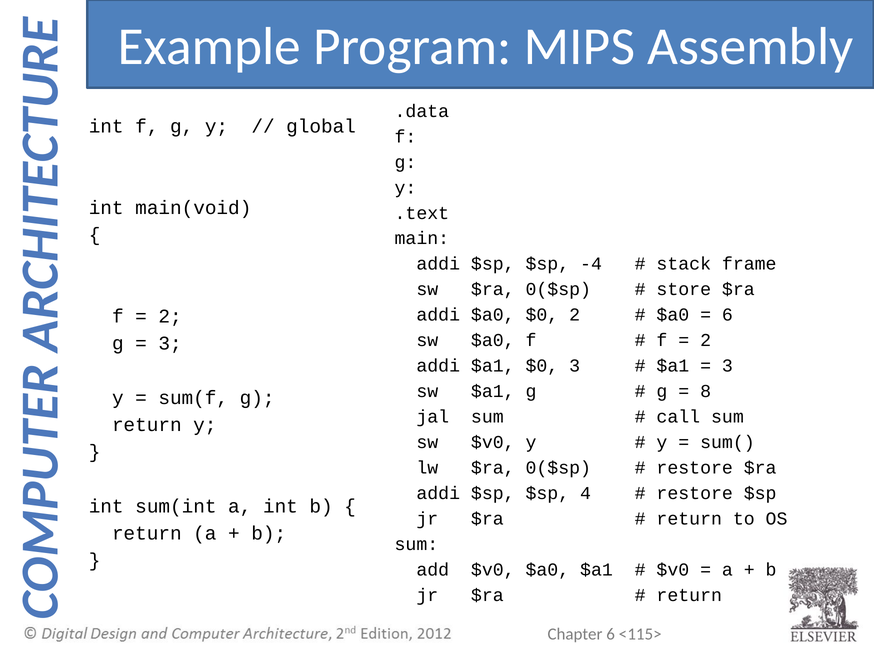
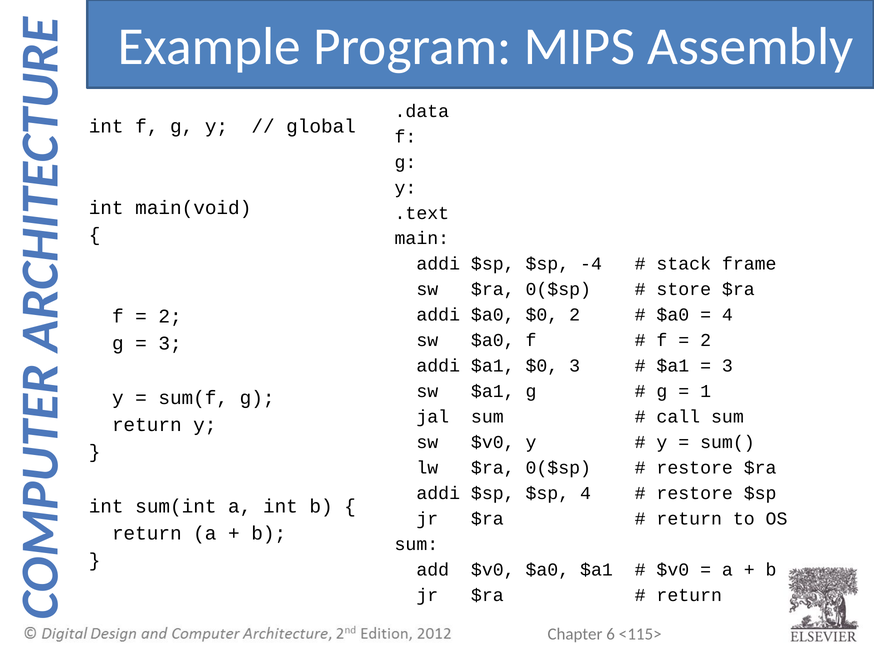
6 at (727, 315): 6 -> 4
8: 8 -> 1
